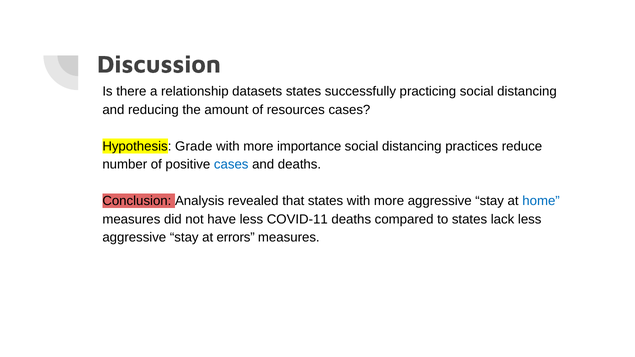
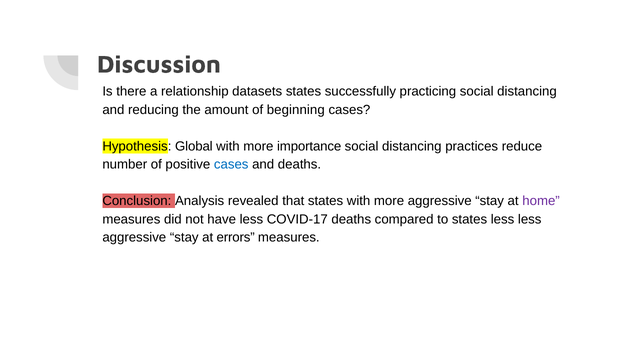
resources: resources -> beginning
Grade: Grade -> Global
home colour: blue -> purple
COVID-11: COVID-11 -> COVID-17
states lack: lack -> less
